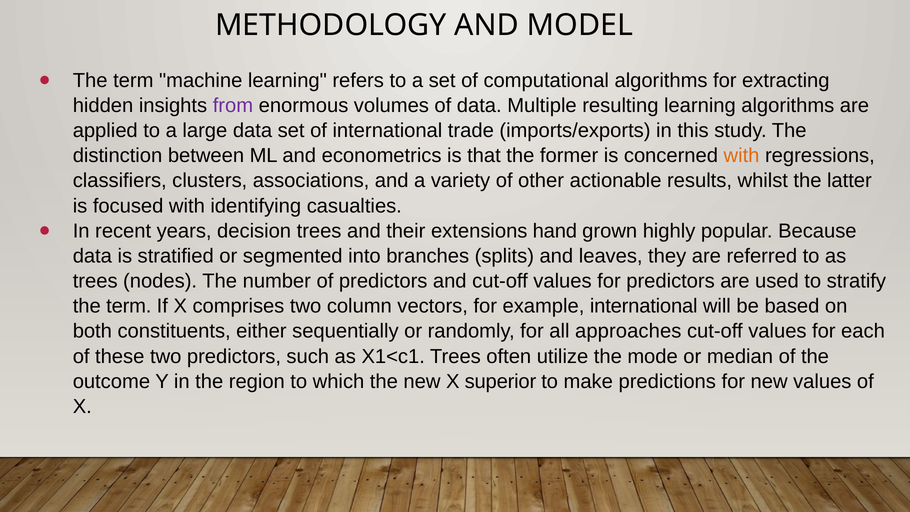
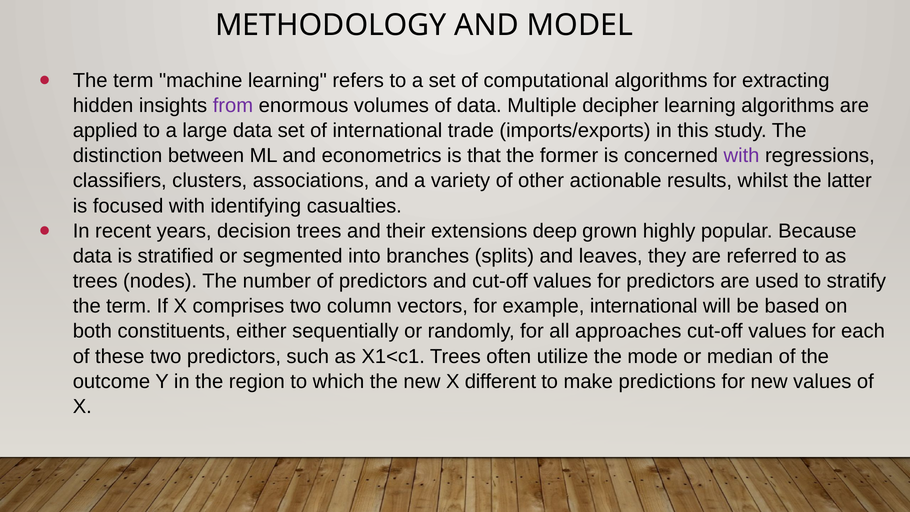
resulting: resulting -> decipher
with at (742, 156) colour: orange -> purple
hand: hand -> deep
superior: superior -> different
